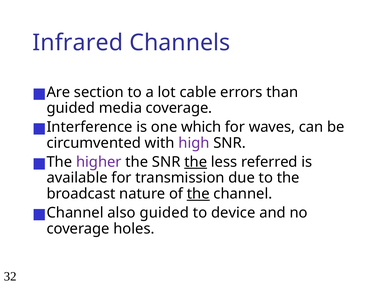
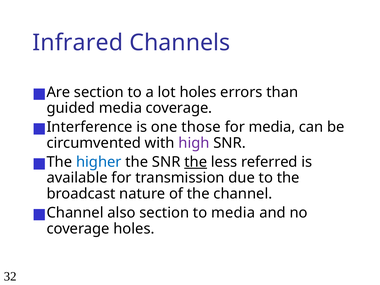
lot cable: cable -> holes
which: which -> those
for waves: waves -> media
higher colour: purple -> blue
the at (198, 194) underline: present -> none
also guided: guided -> section
to device: device -> media
